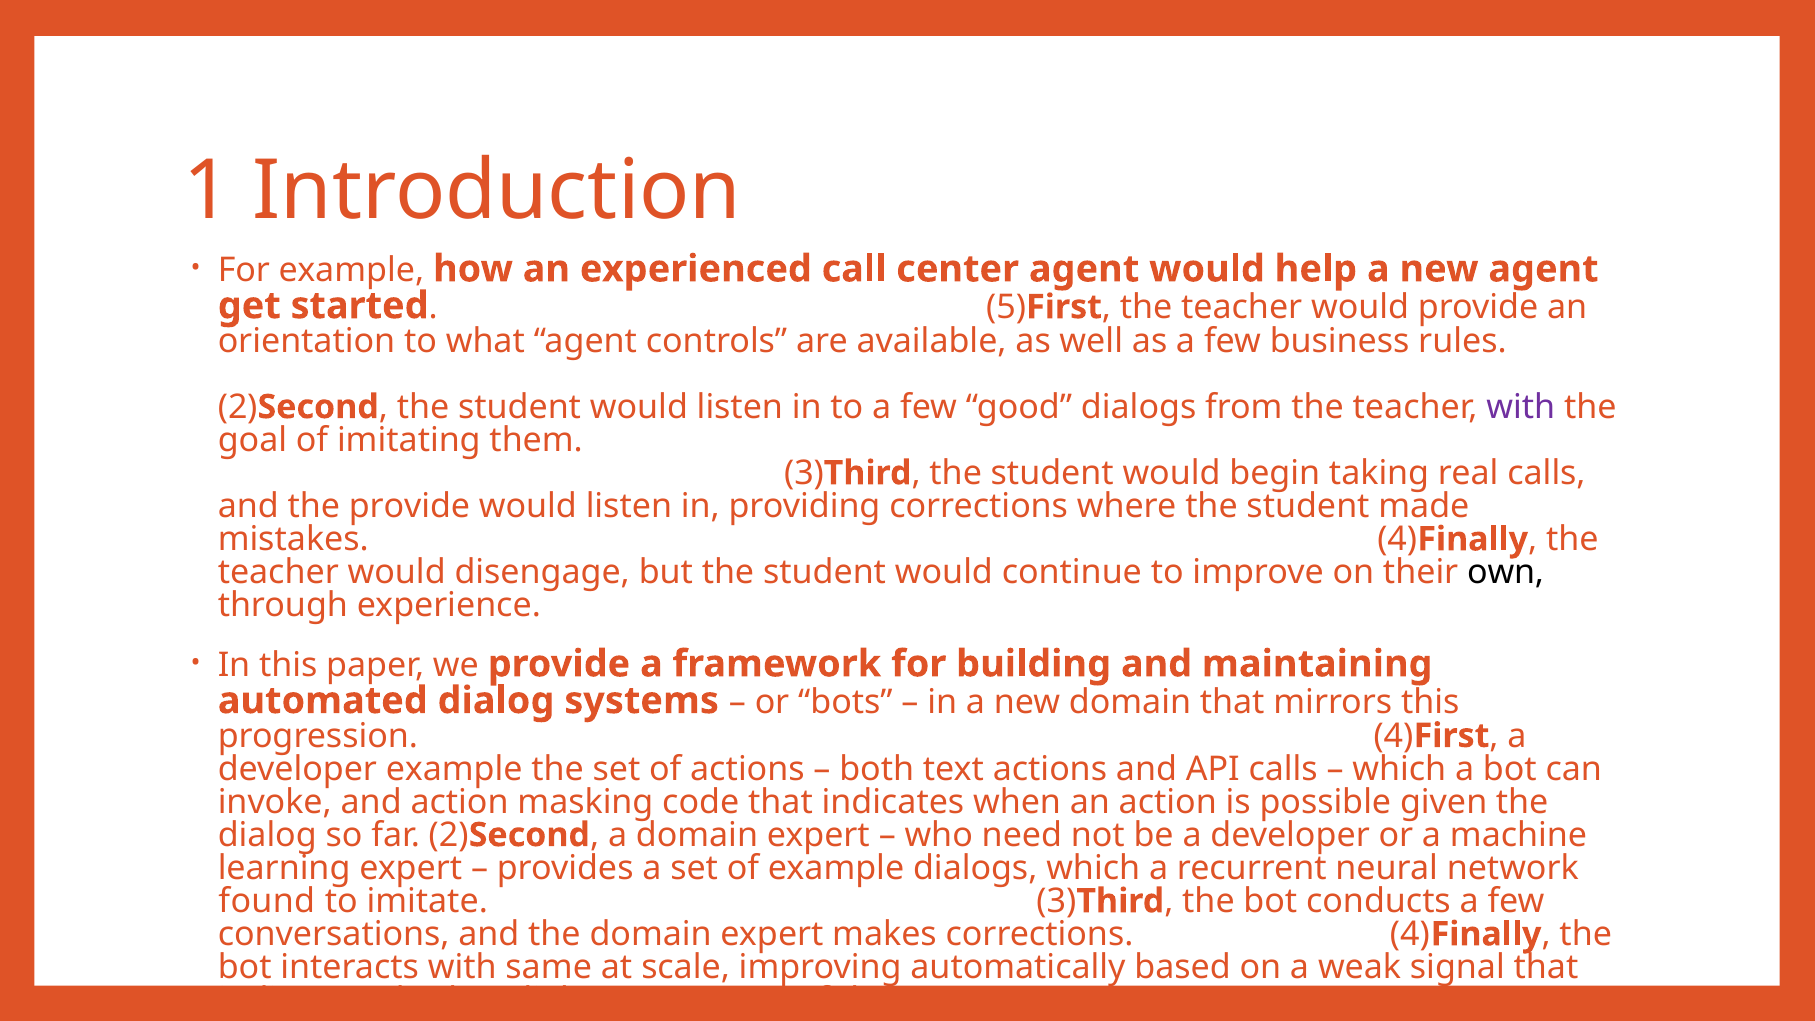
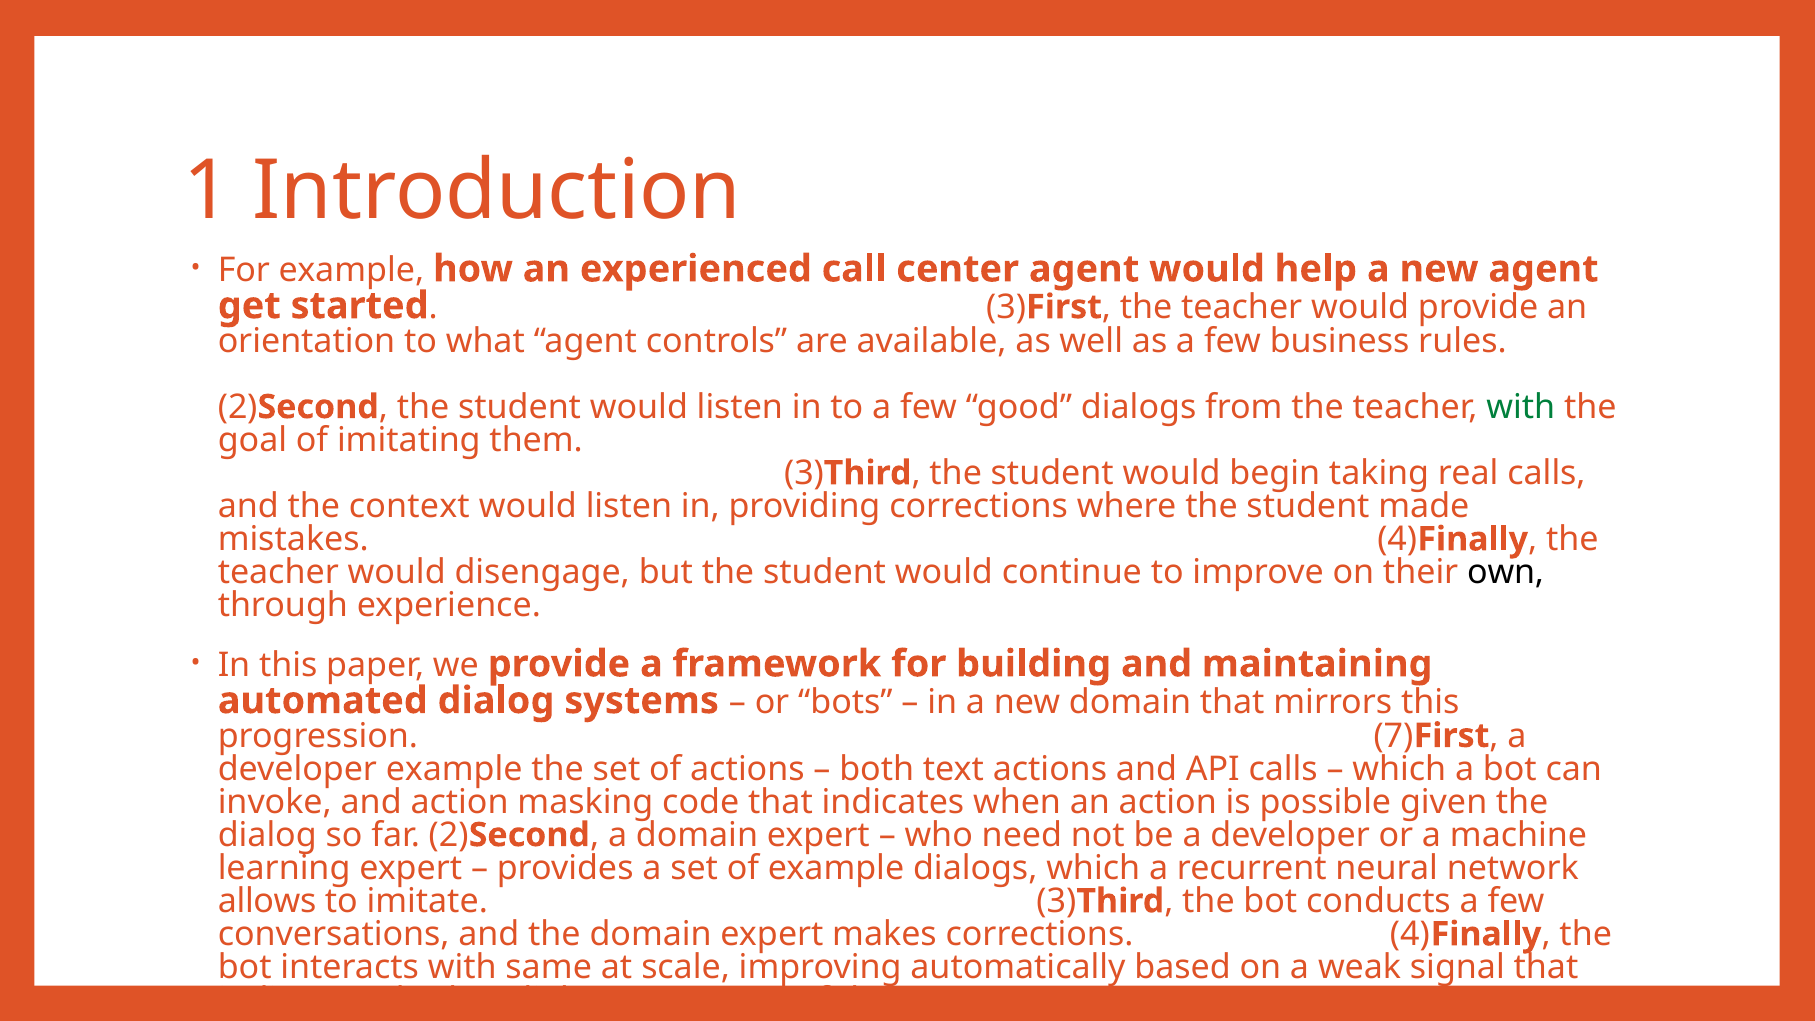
started 5: 5 -> 3
with at (1521, 407) colour: purple -> green
the provide: provide -> context
progression 4: 4 -> 7
found: found -> allows
